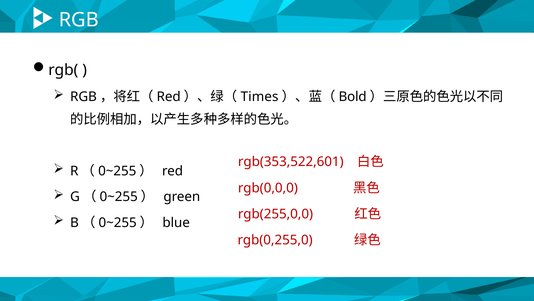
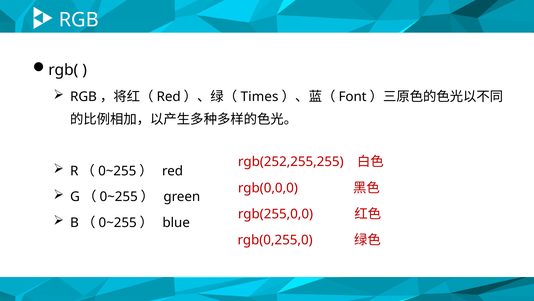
Bold: Bold -> Font
rgb(353,522,601: rgb(353,522,601 -> rgb(252,255,255
